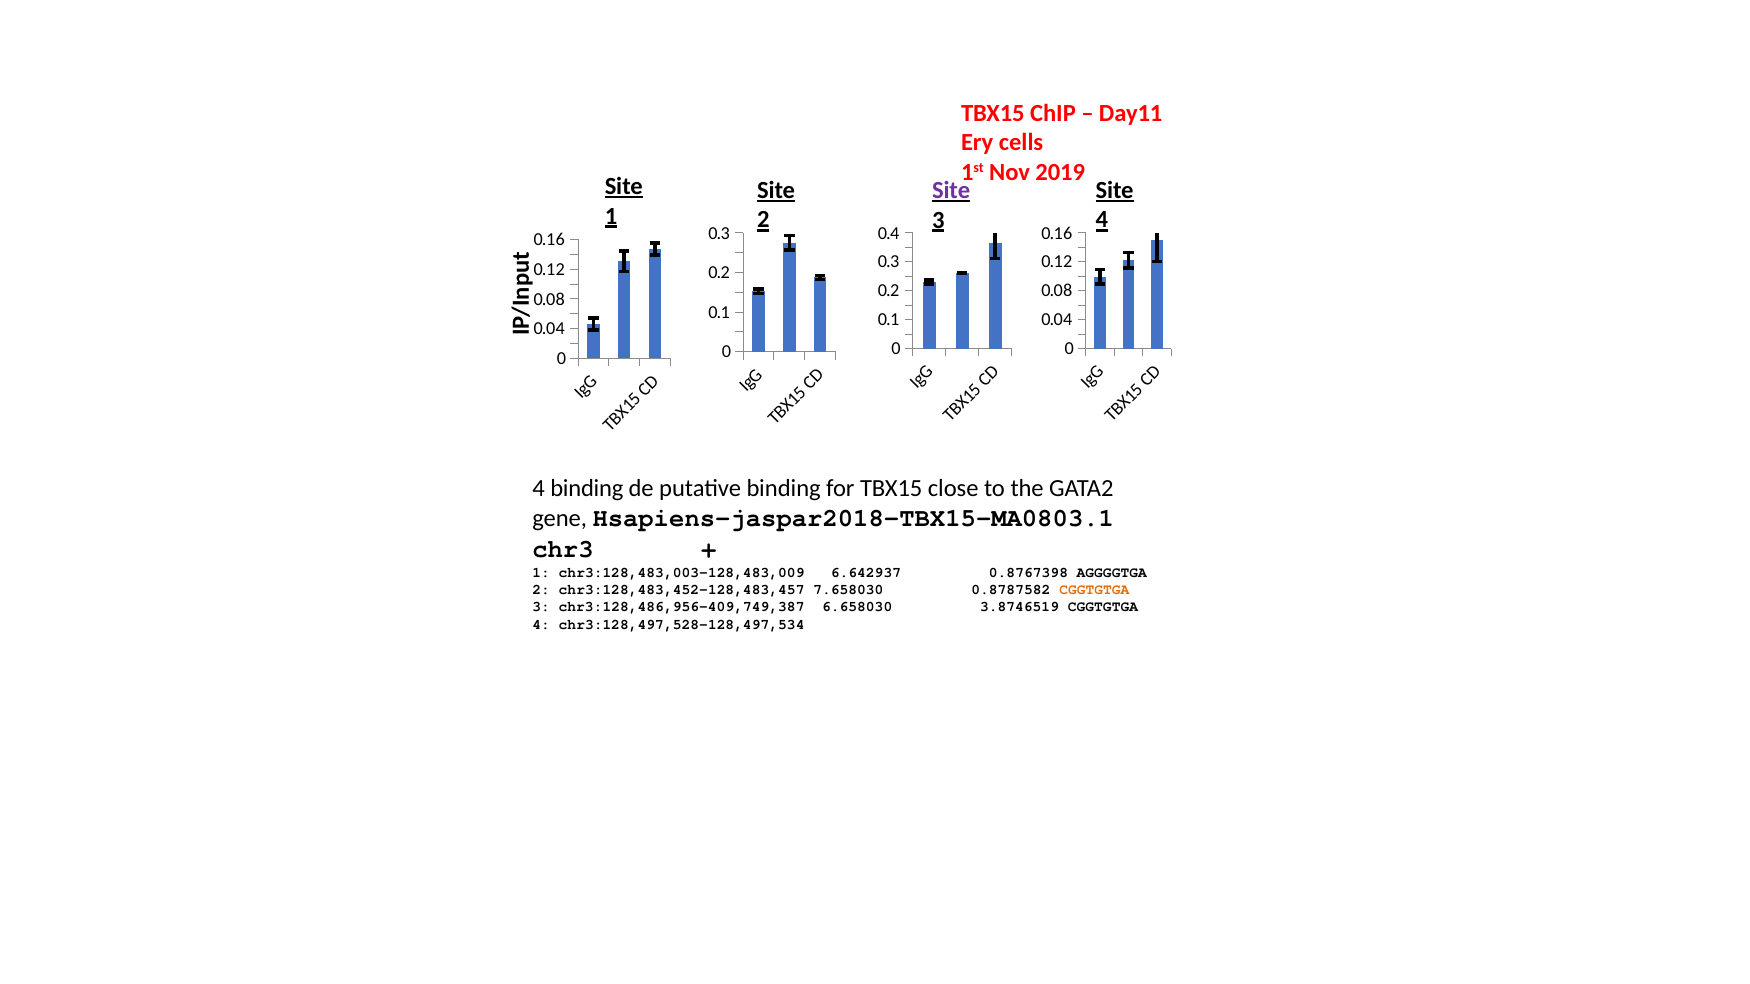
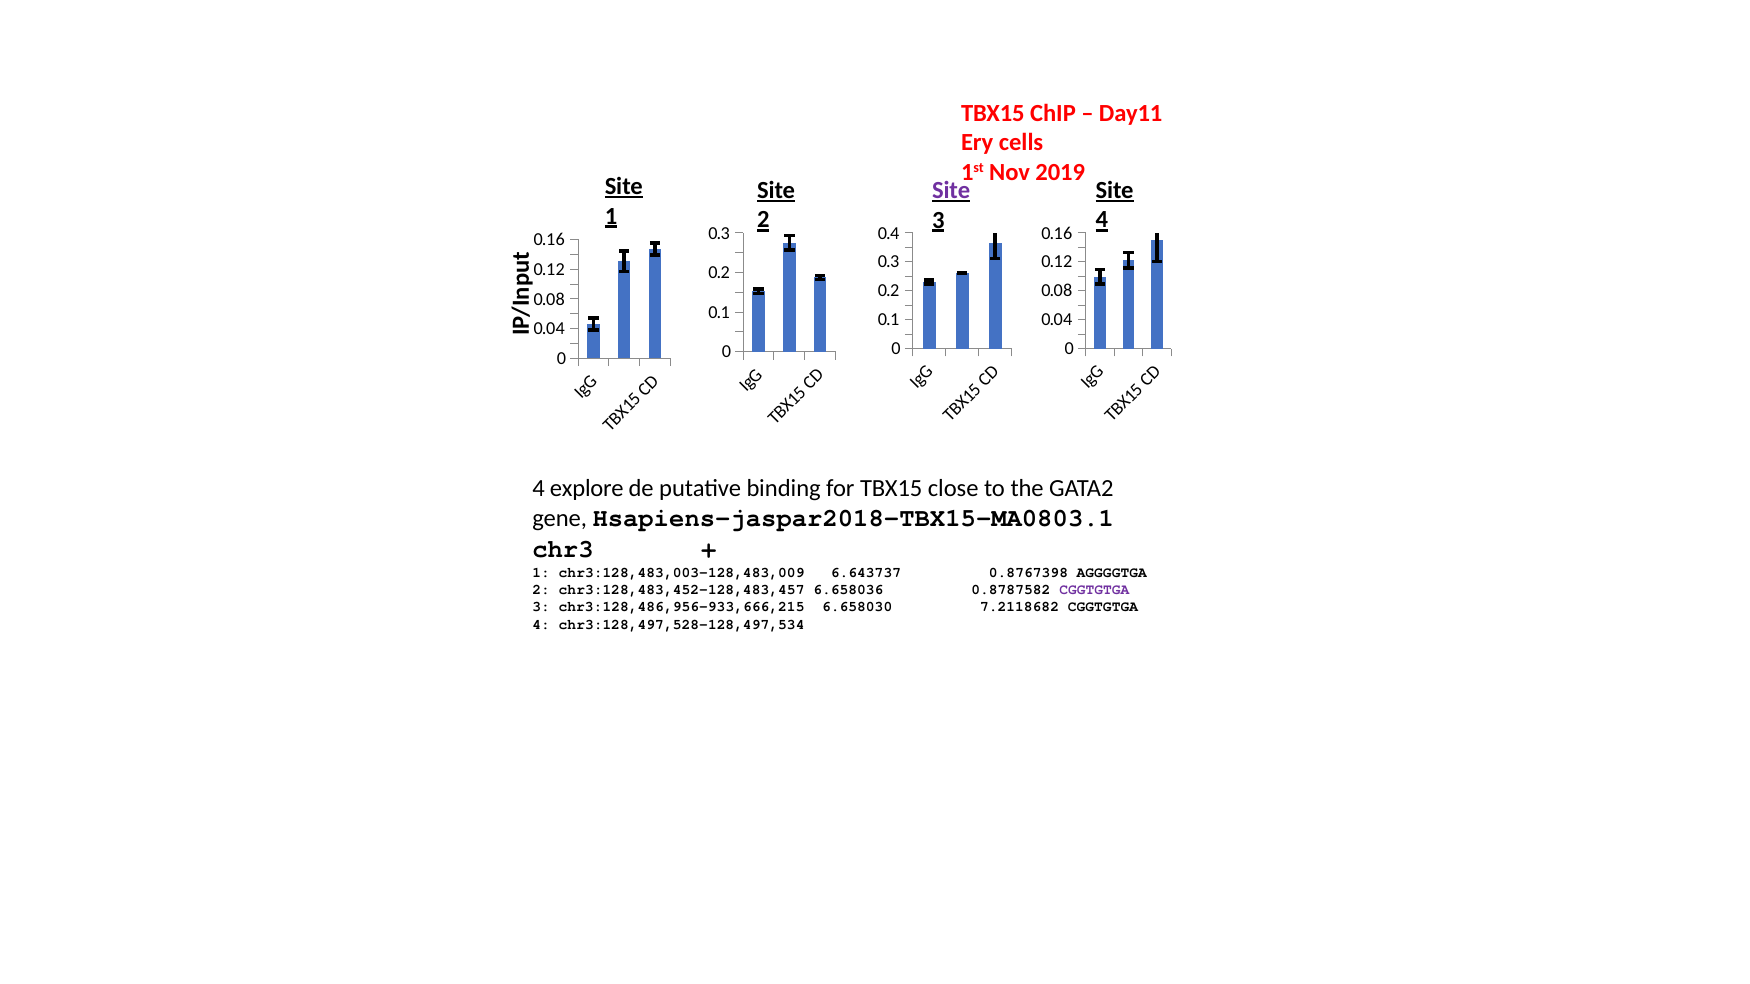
4 binding: binding -> explore
6.642937: 6.642937 -> 6.643737
7.658030: 7.658030 -> 6.658036
CGGTGTGA at (1094, 590) colour: orange -> purple
chr3:128,486,956-409,749,387: chr3:128,486,956-409,749,387 -> chr3:128,486,956-933,666,215
3.8746519: 3.8746519 -> 7.2118682
